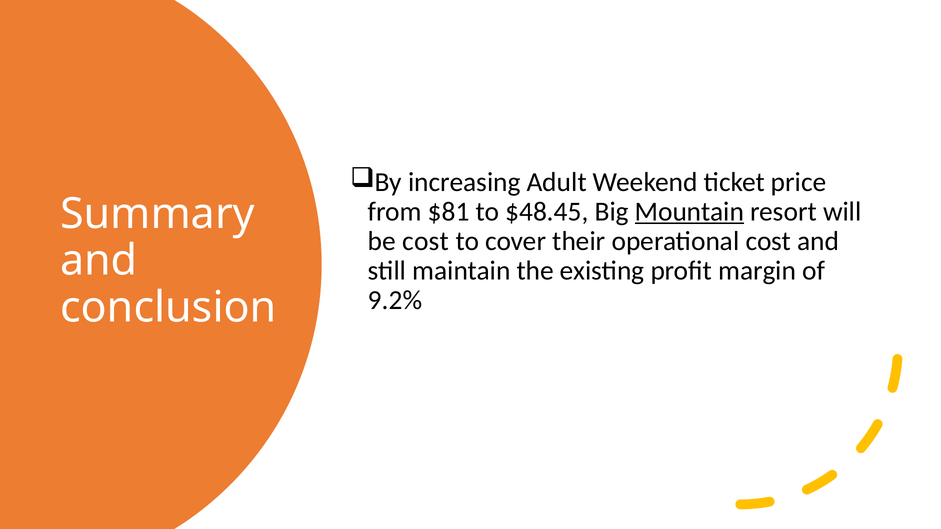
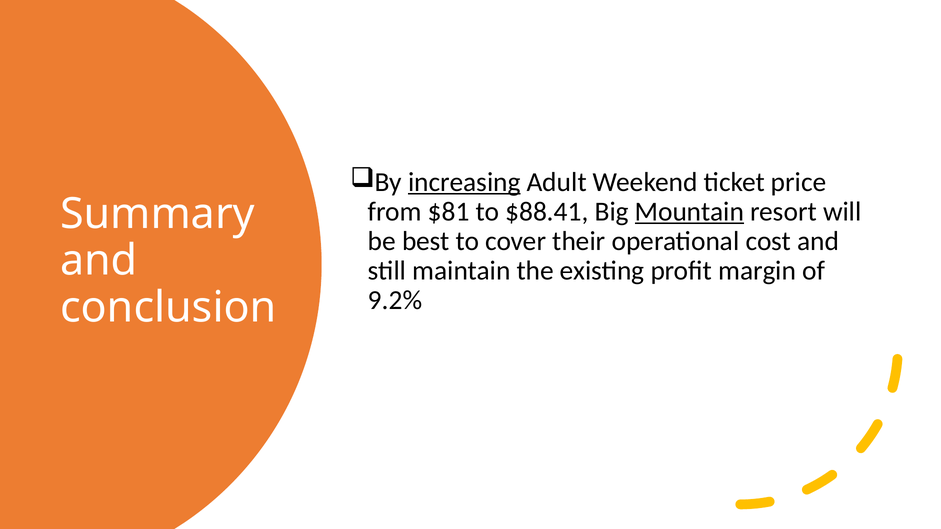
increasing underline: none -> present
$48.45: $48.45 -> $88.41
be cost: cost -> best
